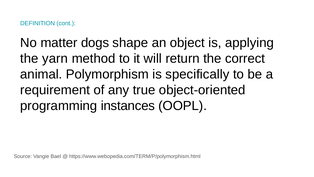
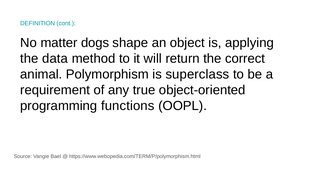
yarn: yarn -> data
specifically: specifically -> superclass
instances: instances -> functions
